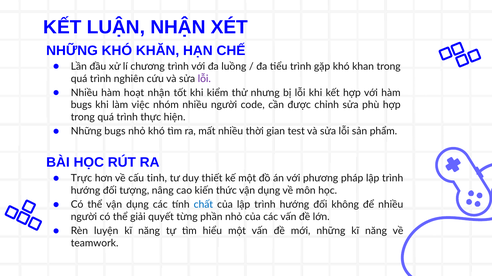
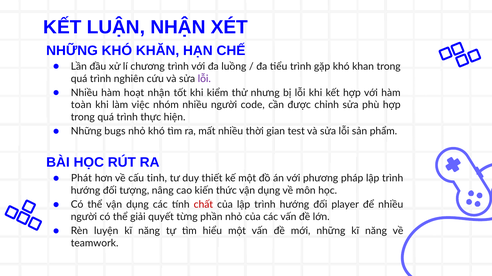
bugs at (81, 105): bugs -> toàn
Trực: Trực -> Phát
chất colour: blue -> red
không: không -> player
